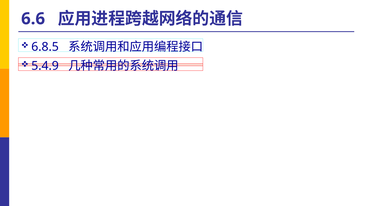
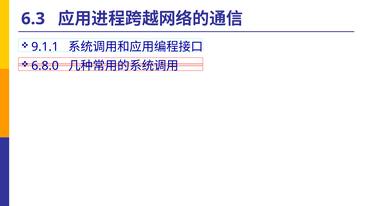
6.6: 6.6 -> 6.3
6.8.5: 6.8.5 -> 9.1.1
5.4.9: 5.4.9 -> 6.8.0
